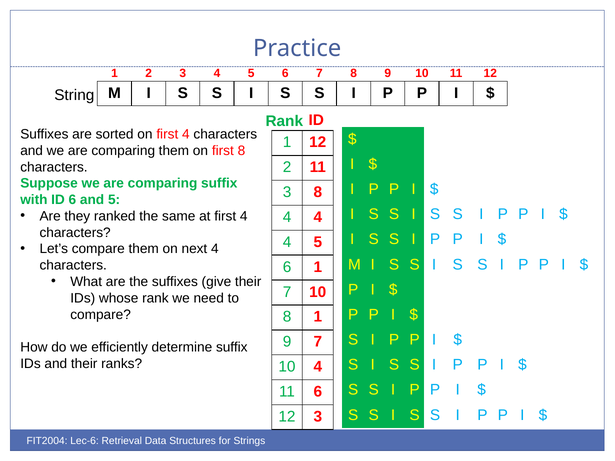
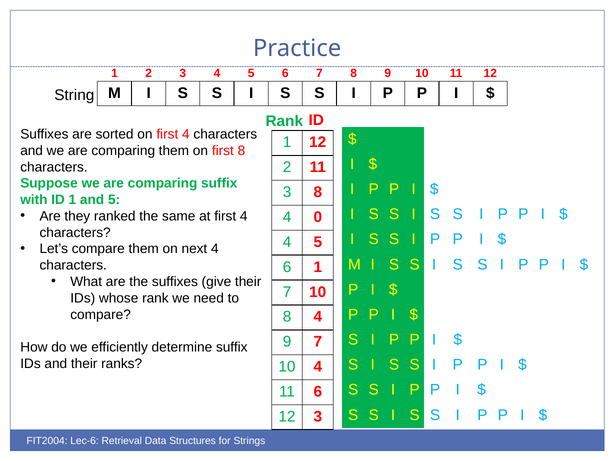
ID 6: 6 -> 1
4 at (318, 217): 4 -> 0
1 at (318, 317): 1 -> 4
